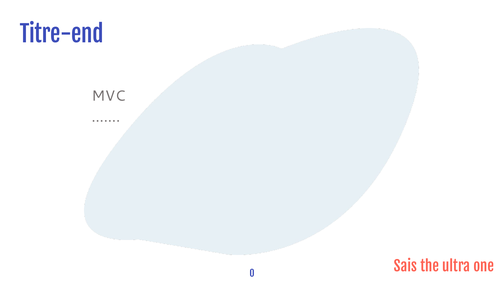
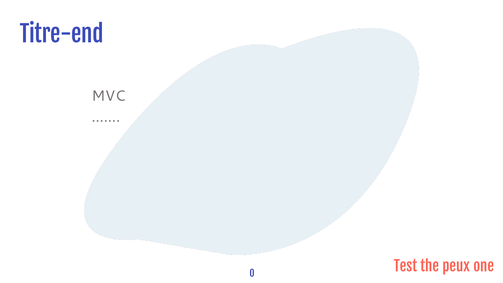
Sais: Sais -> Test
ultra: ultra -> peux
